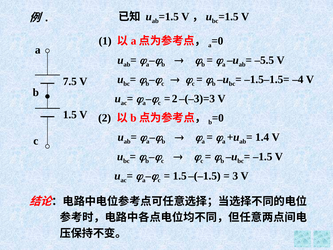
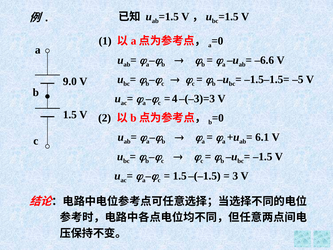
–5.5: –5.5 -> –6.6
7.5: 7.5 -> 9.0
–4: –4 -> –5
2 at (175, 99): 2 -> 4
1.4: 1.4 -> 6.1
